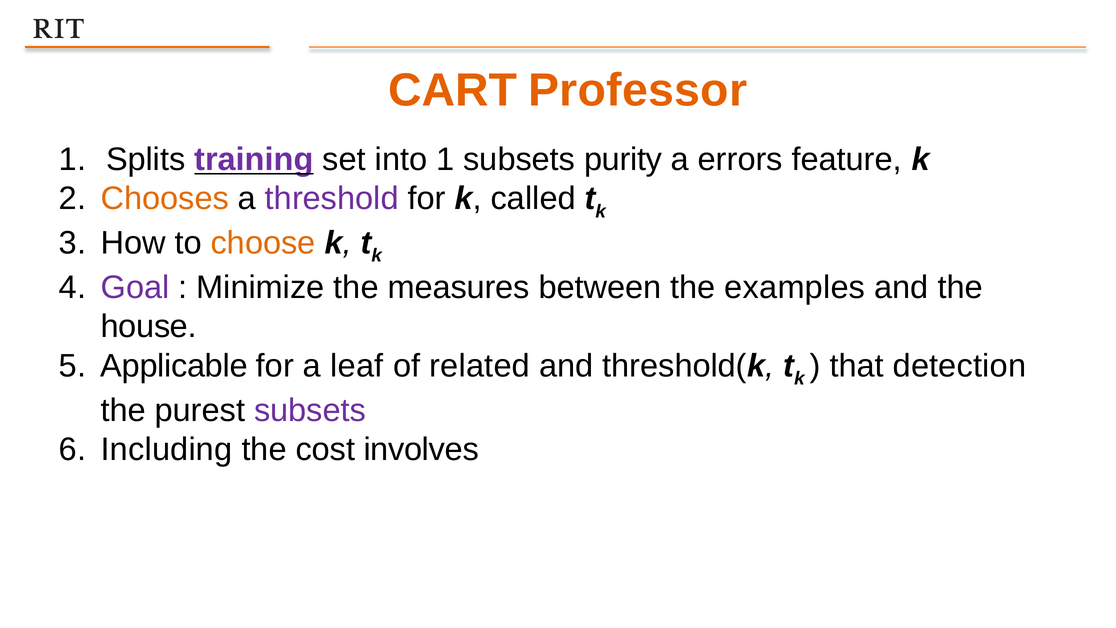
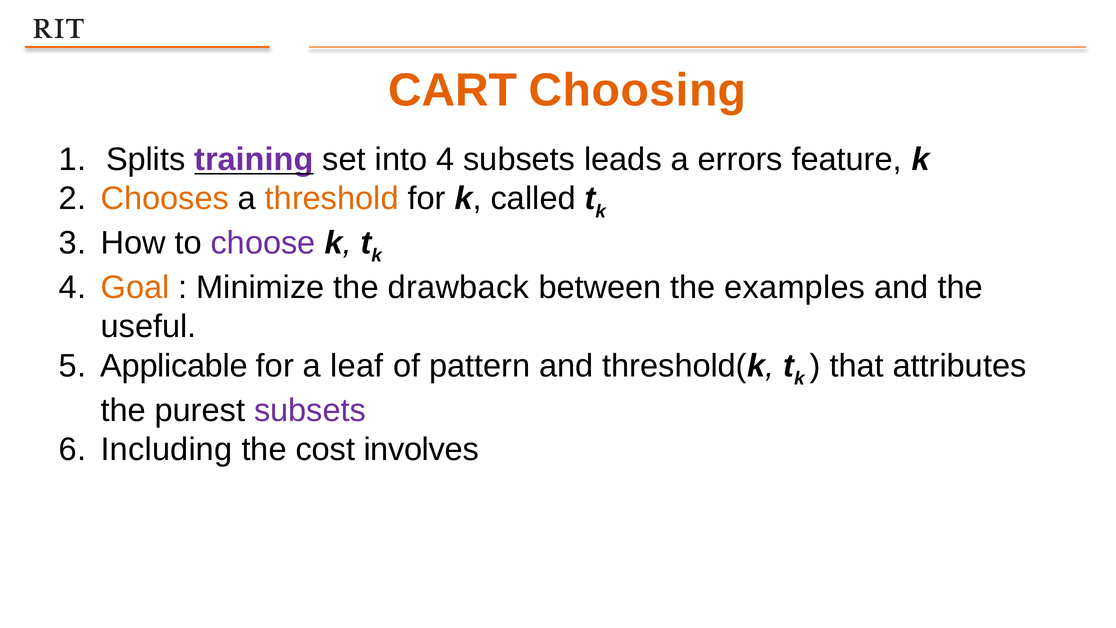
Professor: Professor -> Choosing
into 1: 1 -> 4
purity: purity -> leads
threshold colour: purple -> orange
choose colour: orange -> purple
Goal colour: purple -> orange
measures: measures -> drawback
house: house -> useful
related: related -> pattern
detection: detection -> attributes
